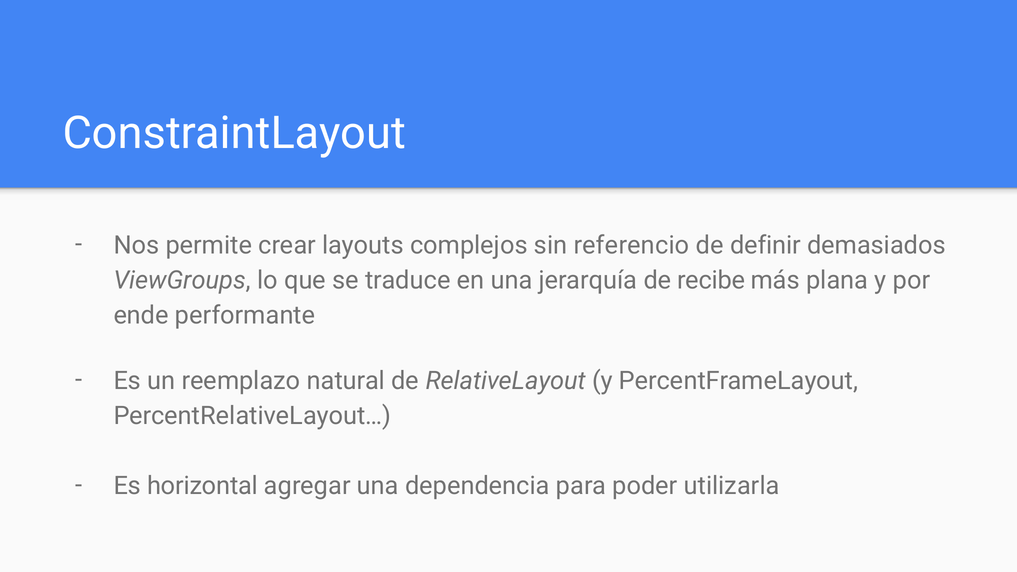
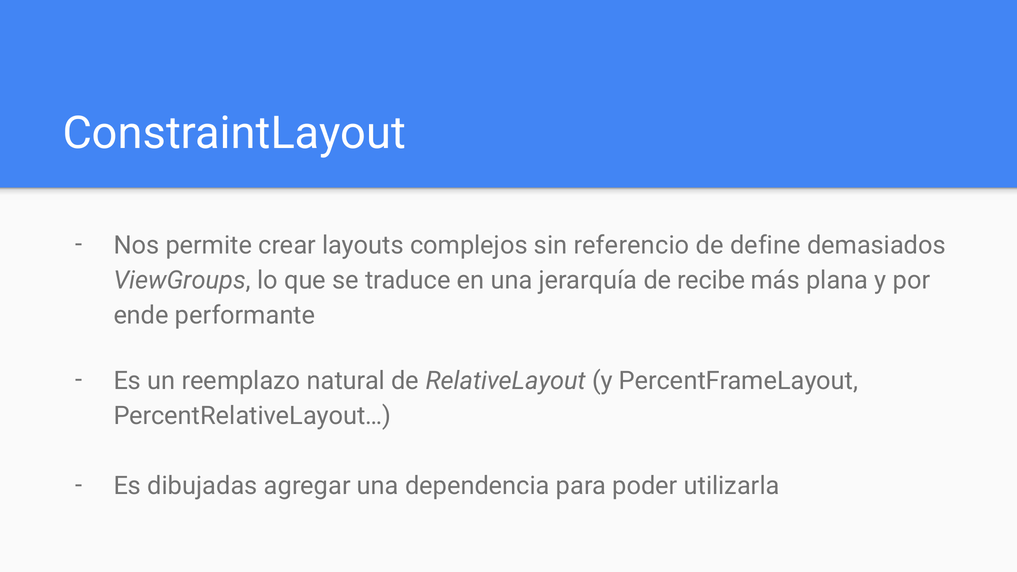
definir: definir -> define
horizontal: horizontal -> dibujadas
